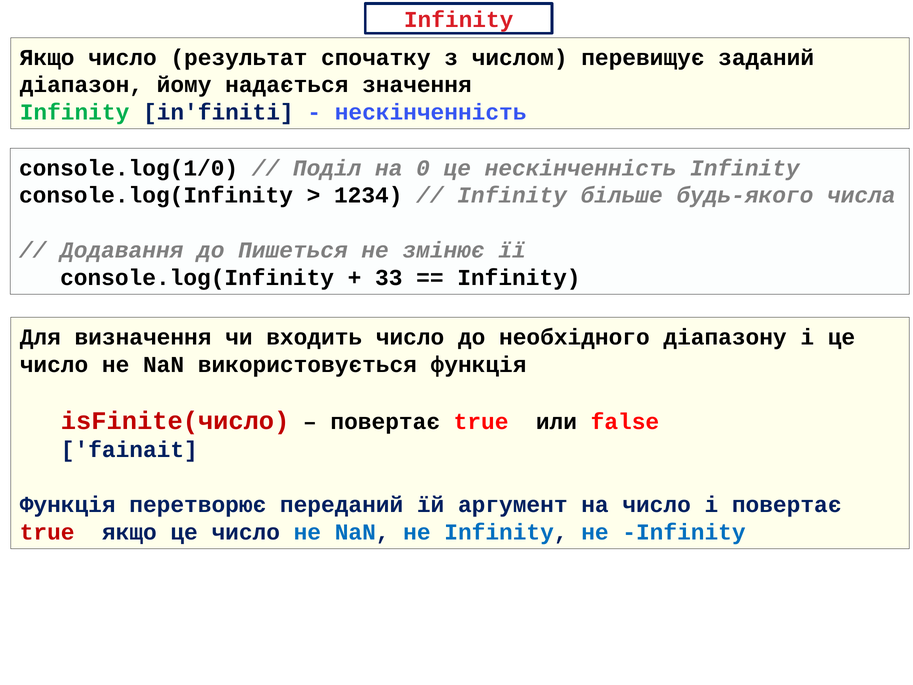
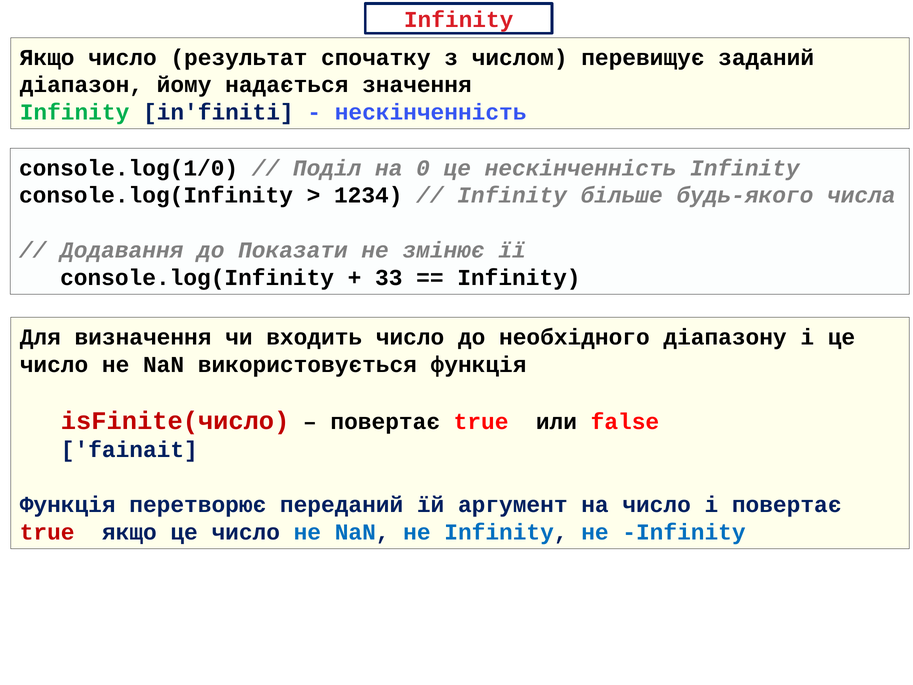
Пишеться: Пишеться -> Показати
